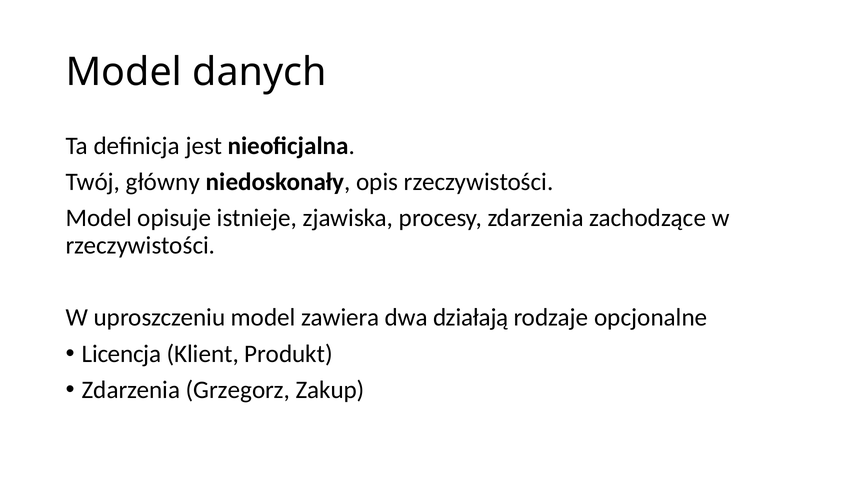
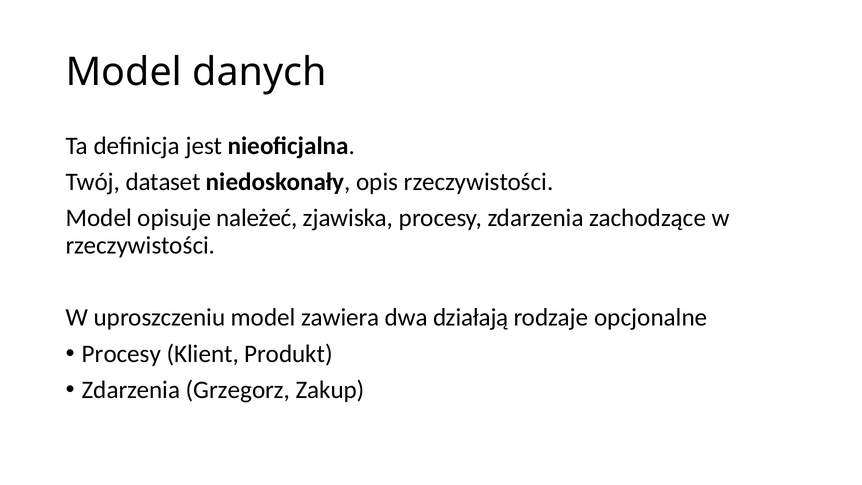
główny: główny -> dataset
istnieje: istnieje -> należeć
Licencja at (121, 354): Licencja -> Procesy
